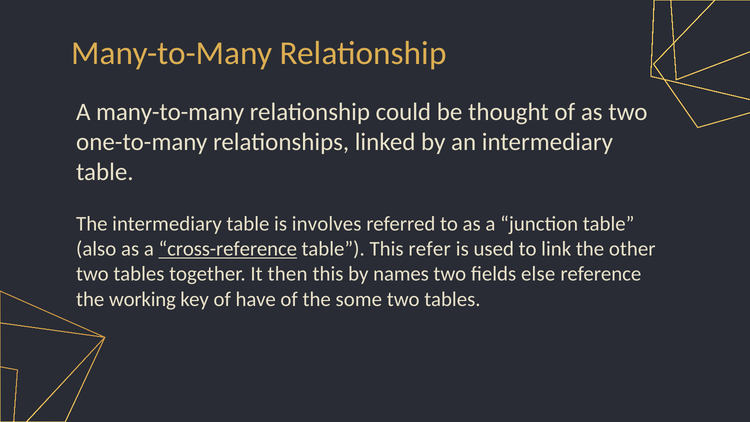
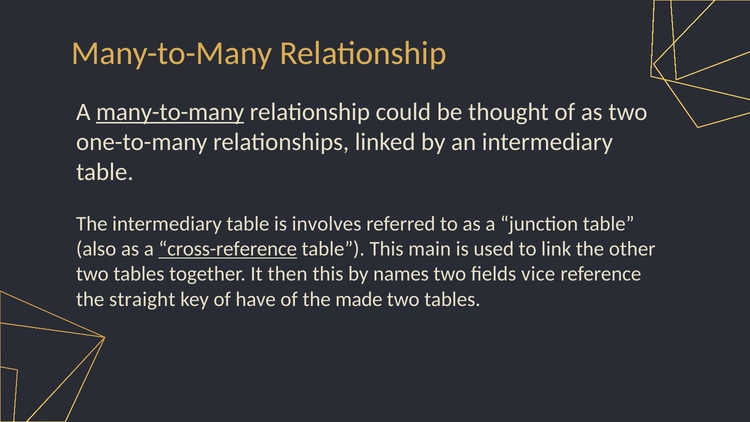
many-to-many at (170, 112) underline: none -> present
refer: refer -> main
else: else -> vice
working: working -> straight
some: some -> made
